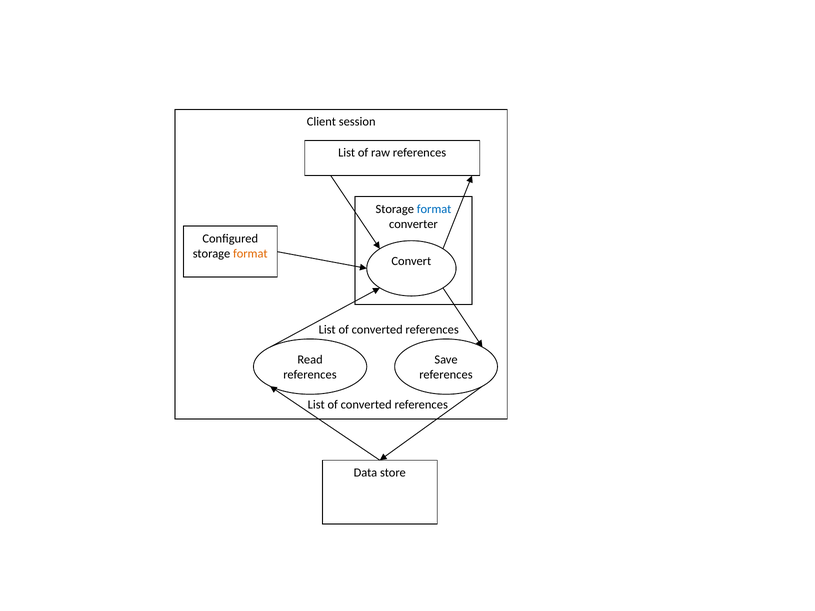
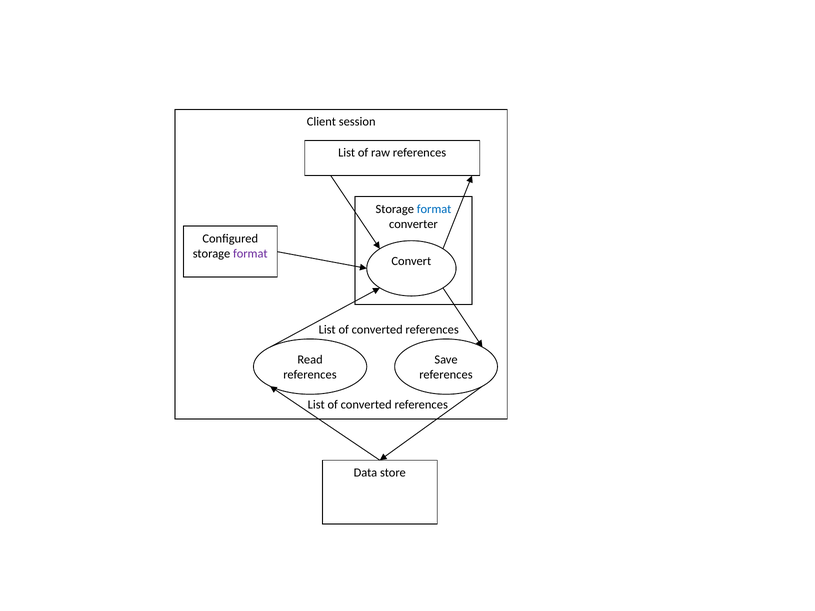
format at (250, 254) colour: orange -> purple
